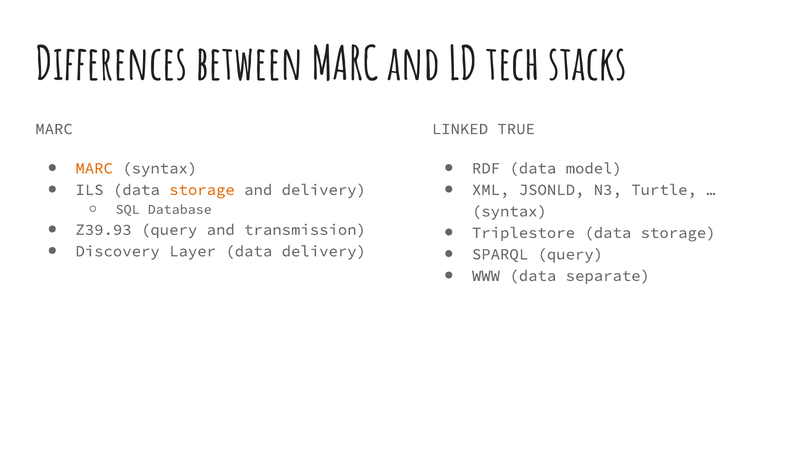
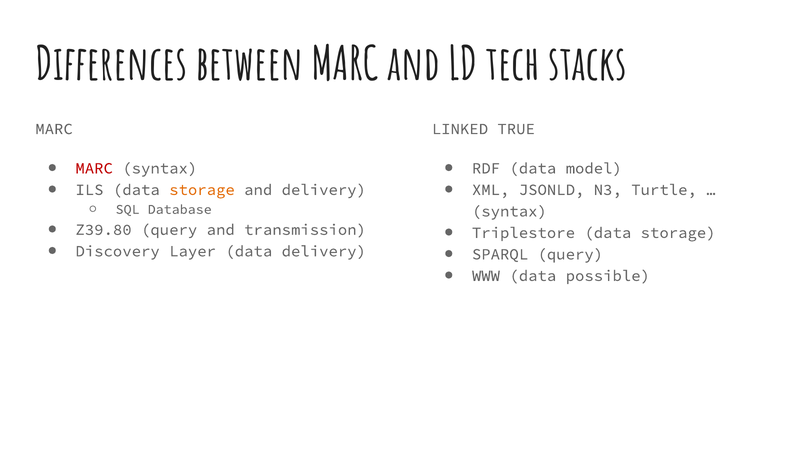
MARC at (94, 168) colour: orange -> red
Z39.93: Z39.93 -> Z39.80
separate: separate -> possible
